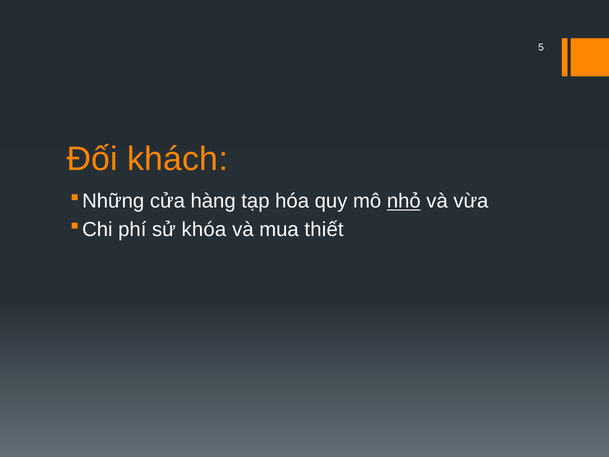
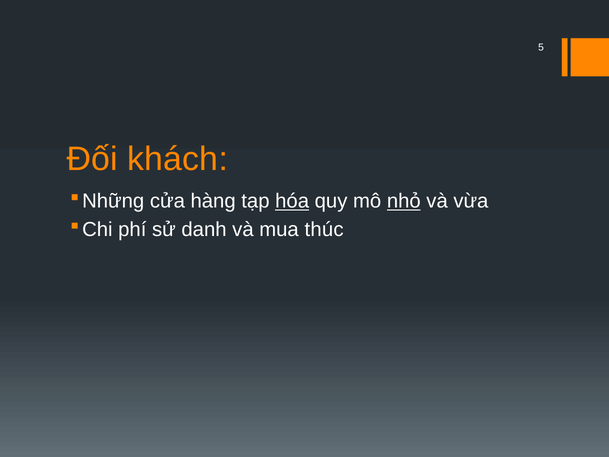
hóa underline: none -> present
khóa: khóa -> danh
thiết: thiết -> thúc
